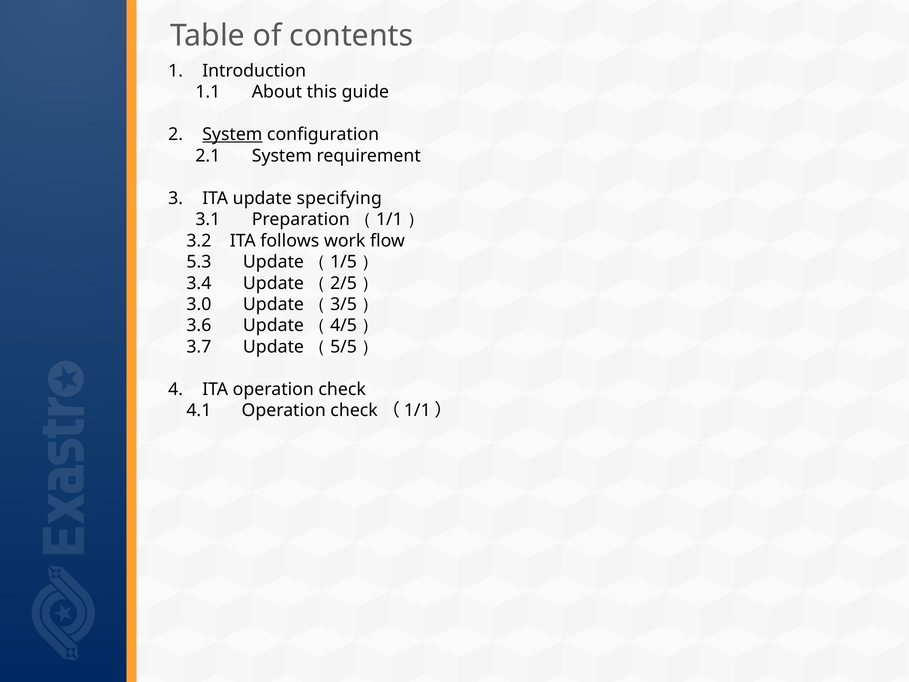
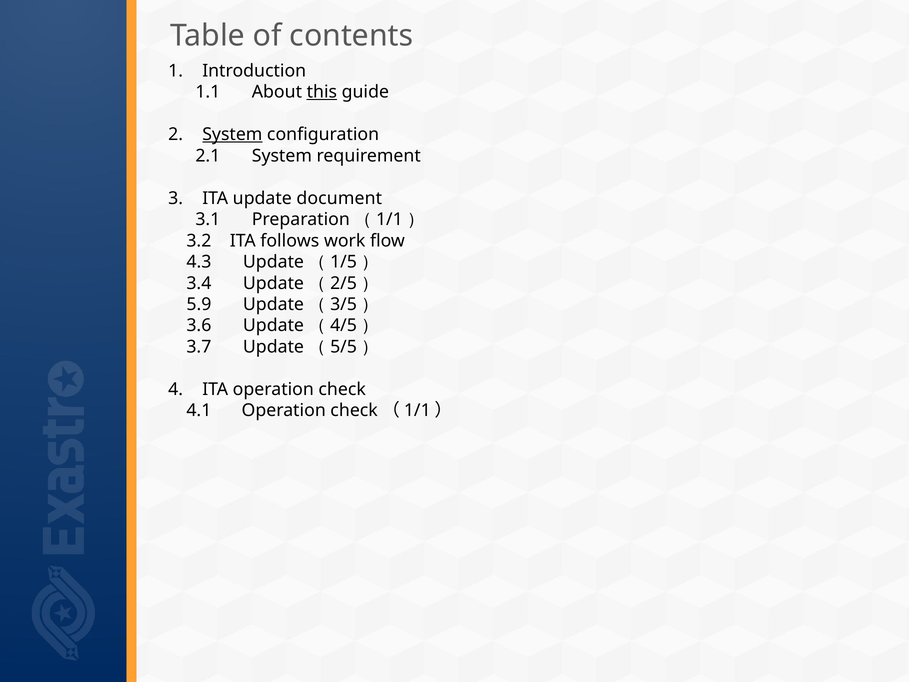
this underline: none -> present
specifying: specifying -> document
5.3: 5.3 -> 4.3
3.0: 3.0 -> 5.9
